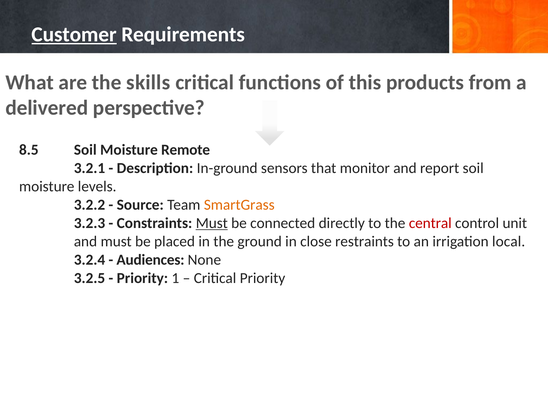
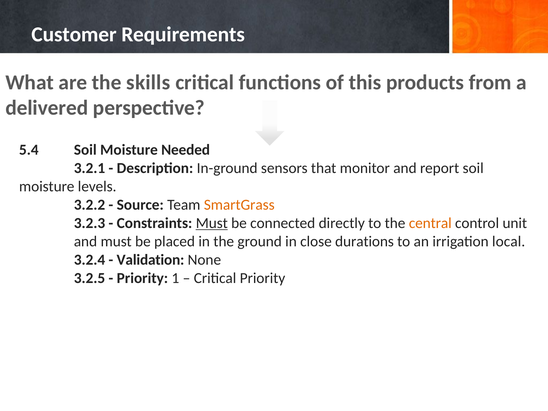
Customer underline: present -> none
8.5: 8.5 -> 5.4
Remote: Remote -> Needed
central colour: red -> orange
restraints: restraints -> durations
Audiences: Audiences -> Validation
